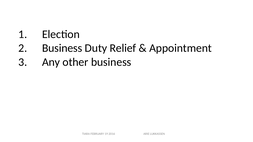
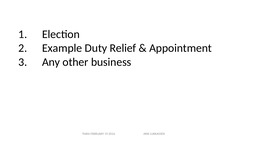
Business at (62, 48): Business -> Example
